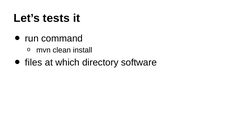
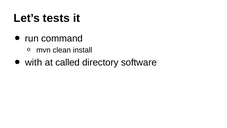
files: files -> with
which: which -> called
